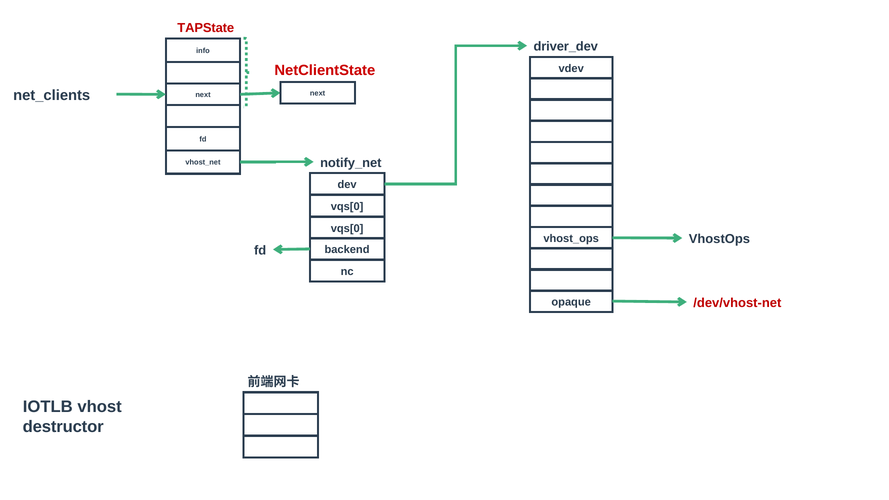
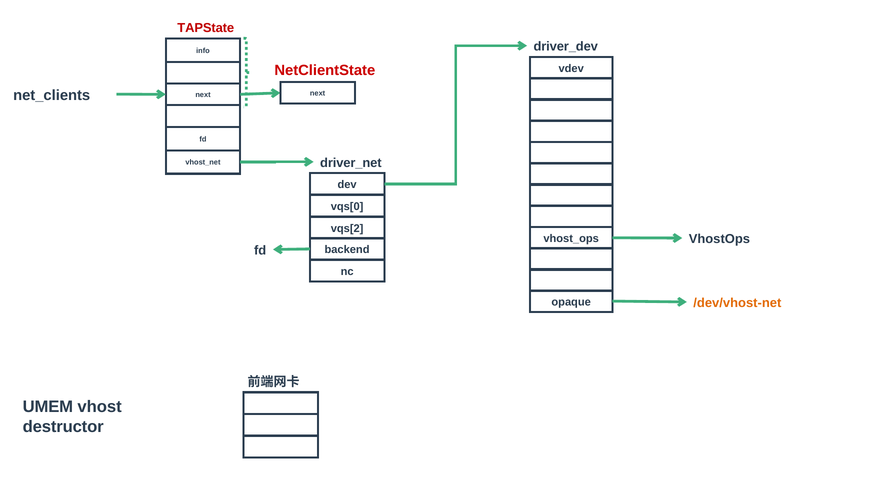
notify_net: notify_net -> driver_net
vqs[0 at (347, 228): vqs[0 -> vqs[2
/dev/vhost-net colour: red -> orange
IOTLB: IOTLB -> UMEM
